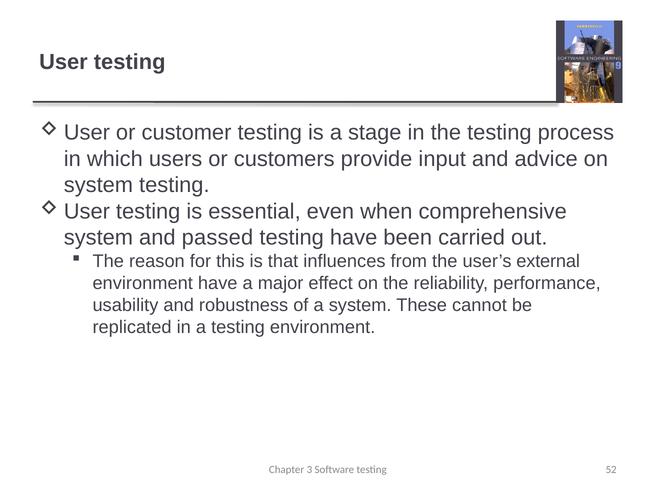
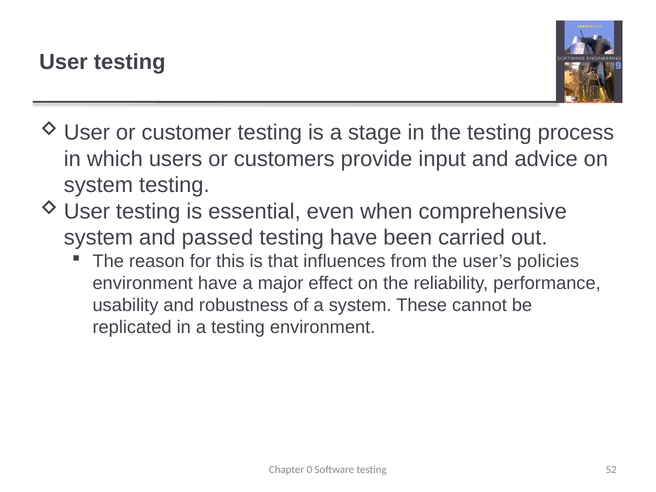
external: external -> policies
3: 3 -> 0
